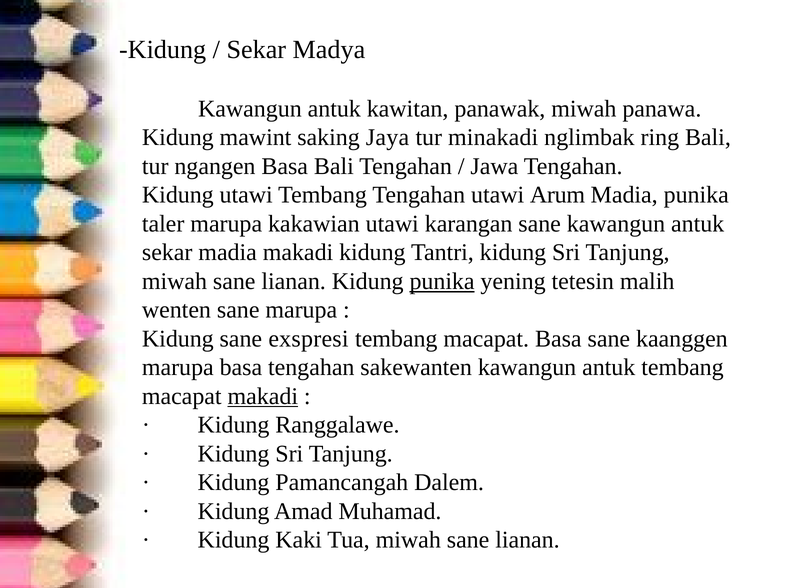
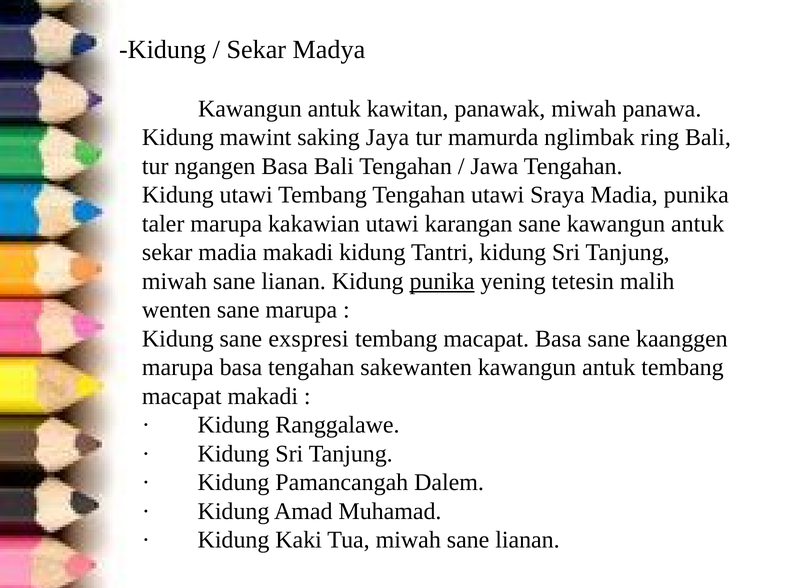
minakadi: minakadi -> mamurda
Arum: Arum -> Sraya
makadi at (263, 397) underline: present -> none
